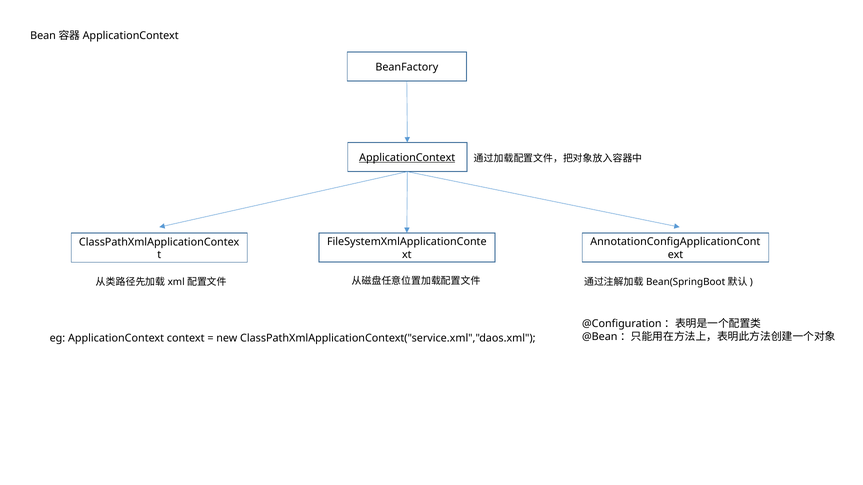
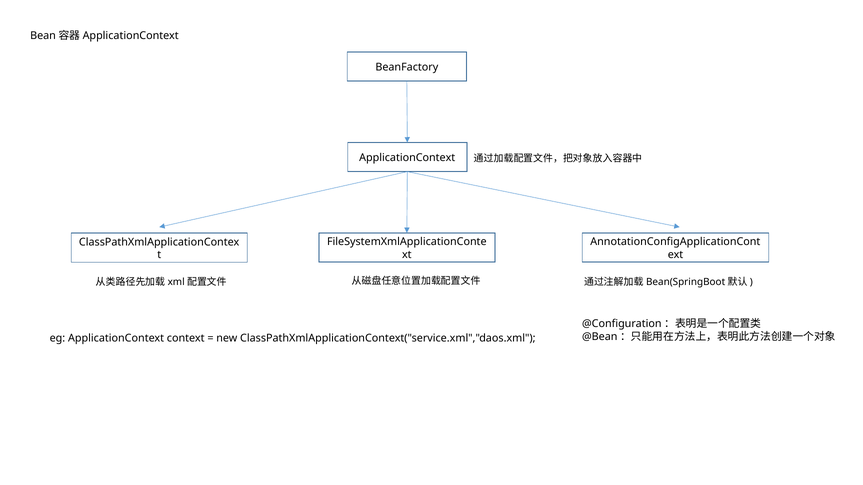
ApplicationContext at (407, 158) underline: present -> none
